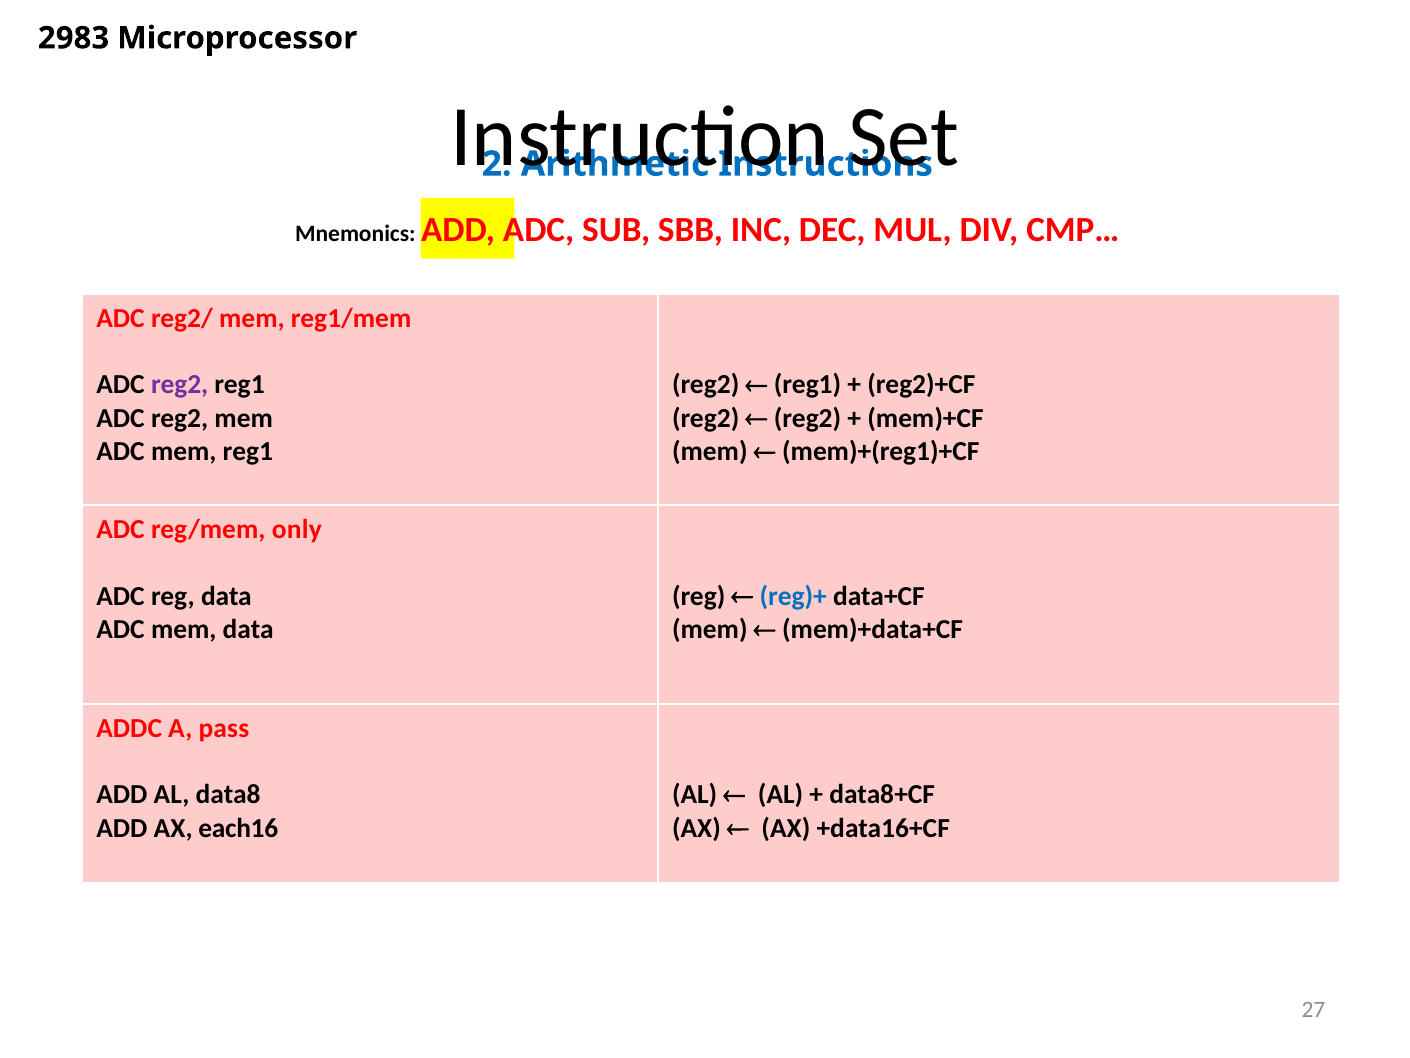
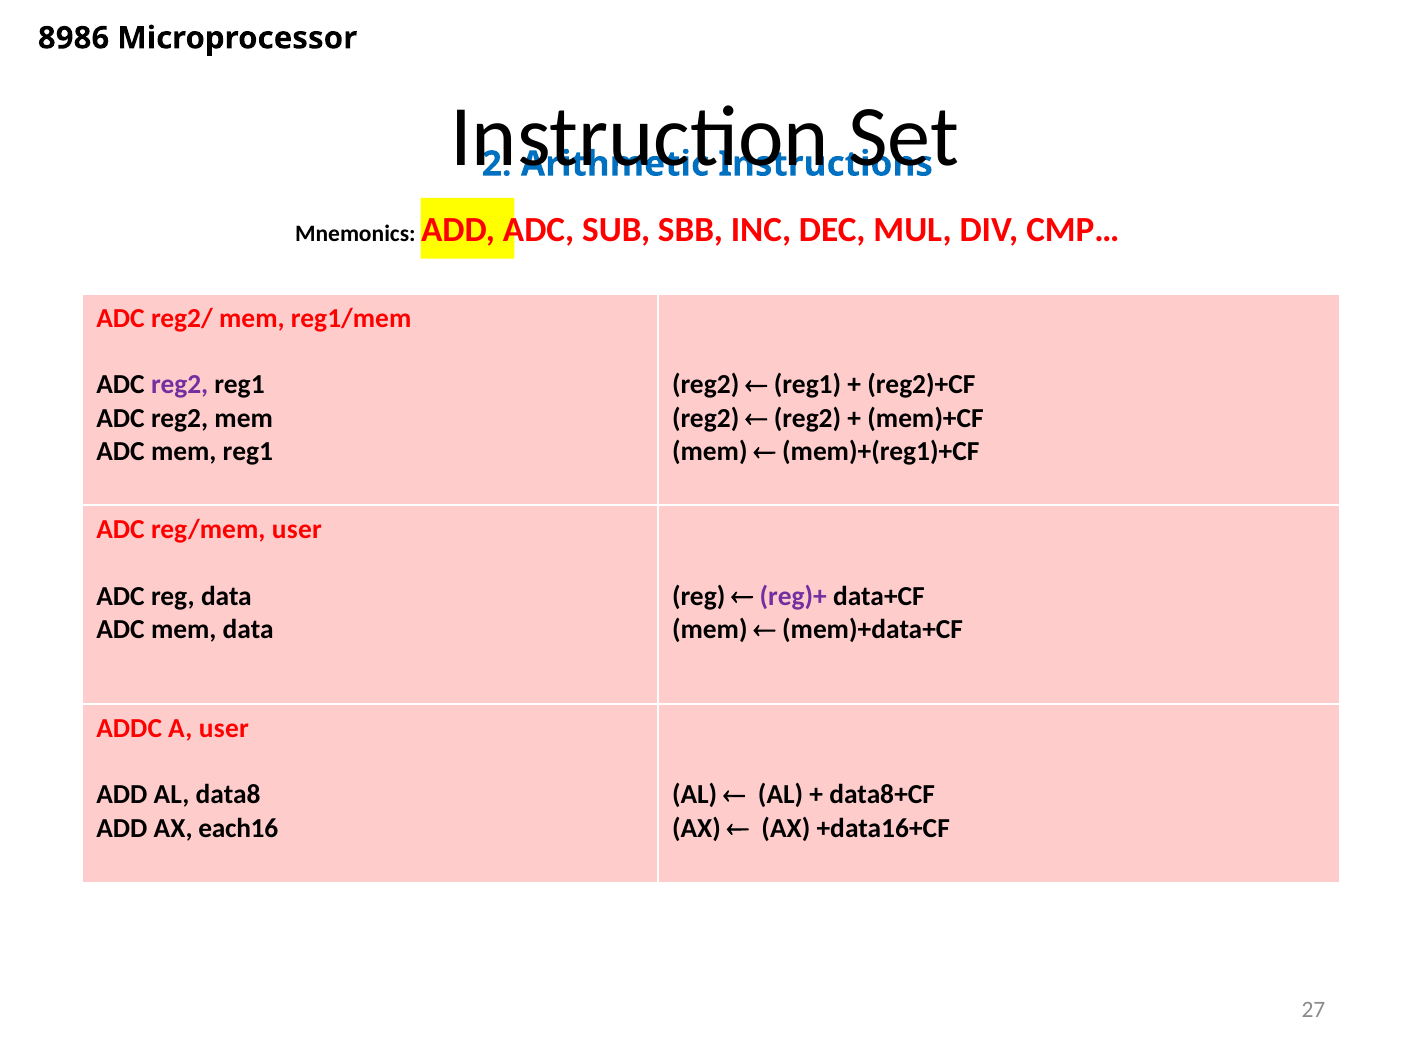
2983: 2983 -> 8986
reg/mem only: only -> user
reg)+ colour: blue -> purple
A pass: pass -> user
